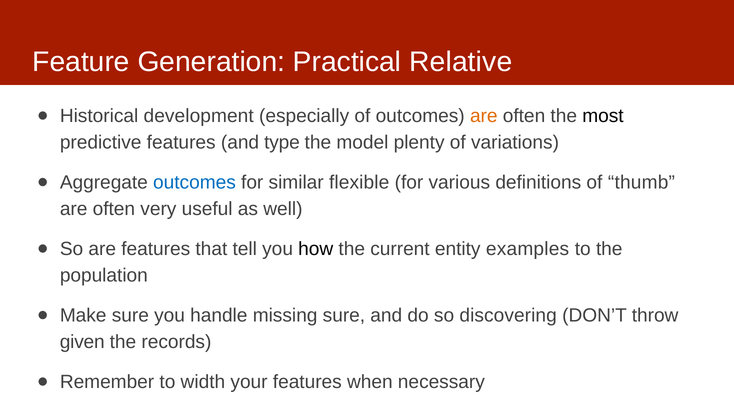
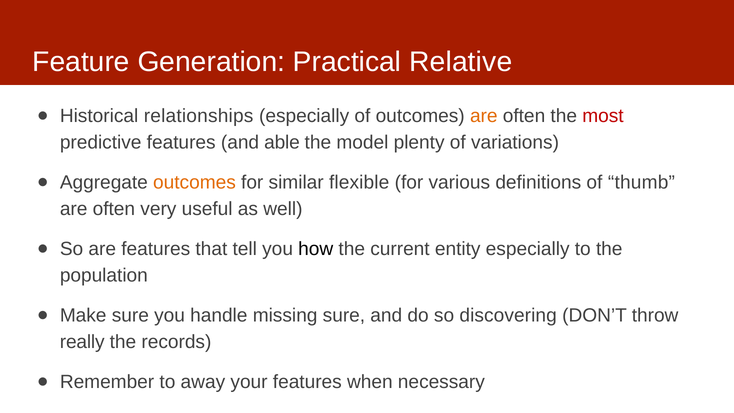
development: development -> relationships
most colour: black -> red
type: type -> able
outcomes at (194, 183) colour: blue -> orange
entity examples: examples -> especially
given: given -> really
width: width -> away
